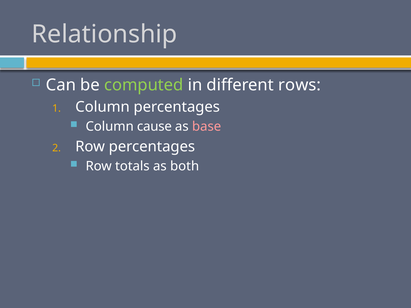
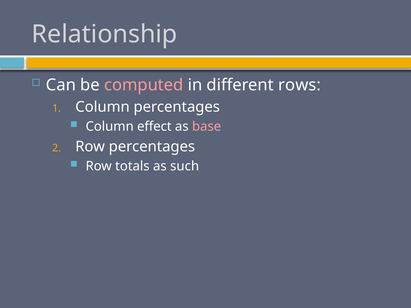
computed colour: light green -> pink
cause: cause -> effect
both: both -> such
